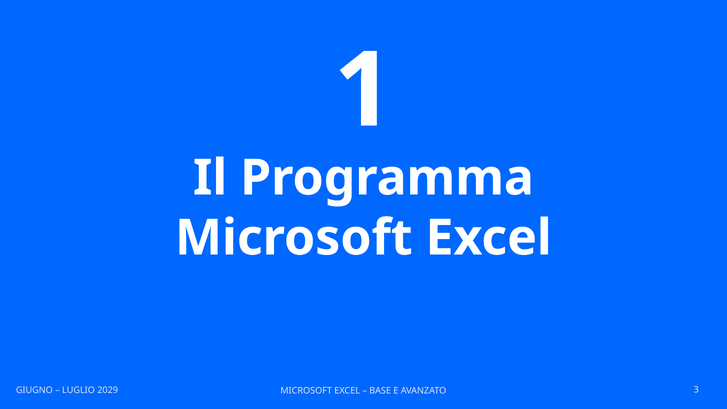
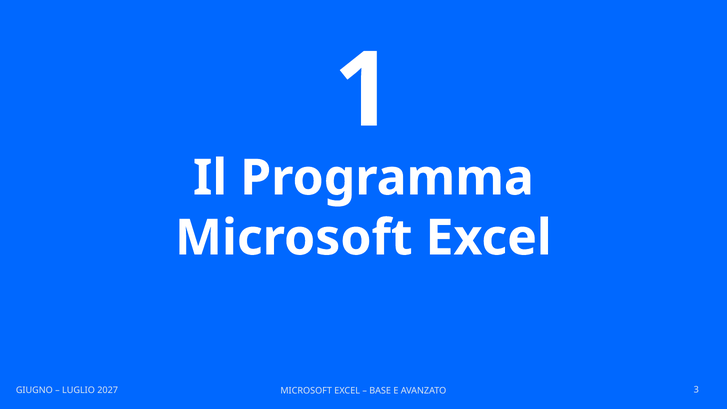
2029: 2029 -> 2027
